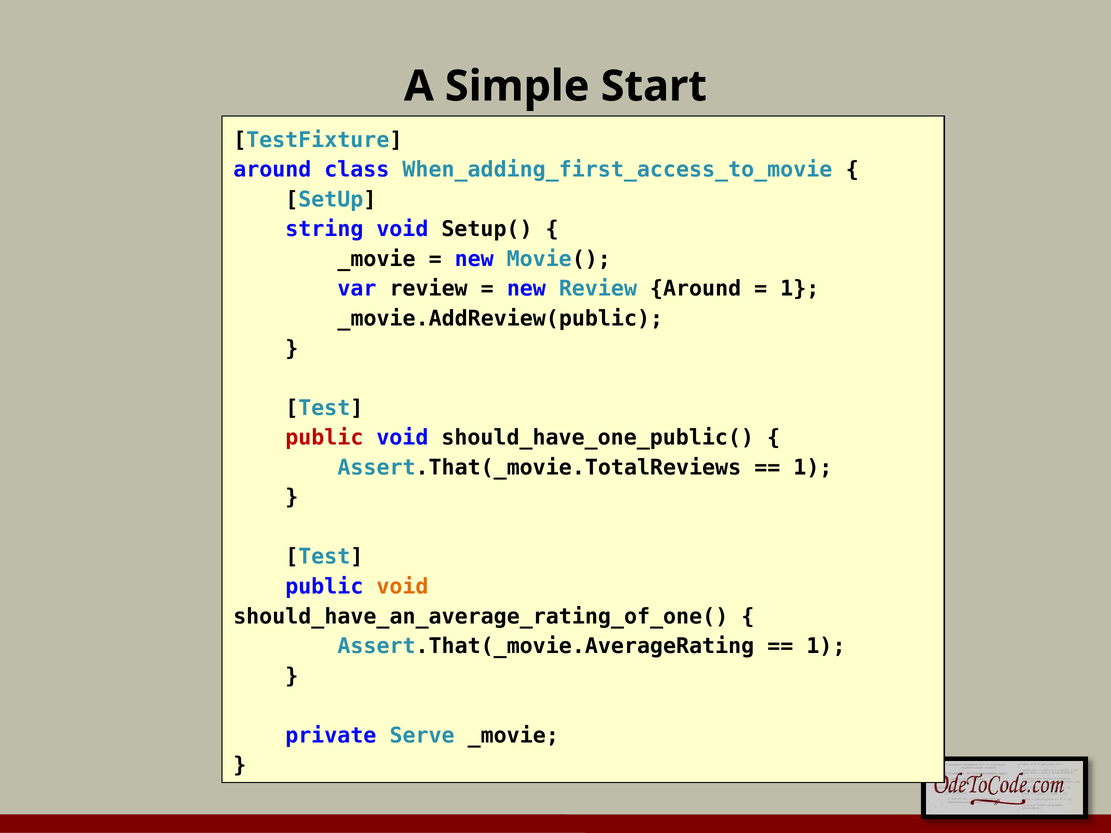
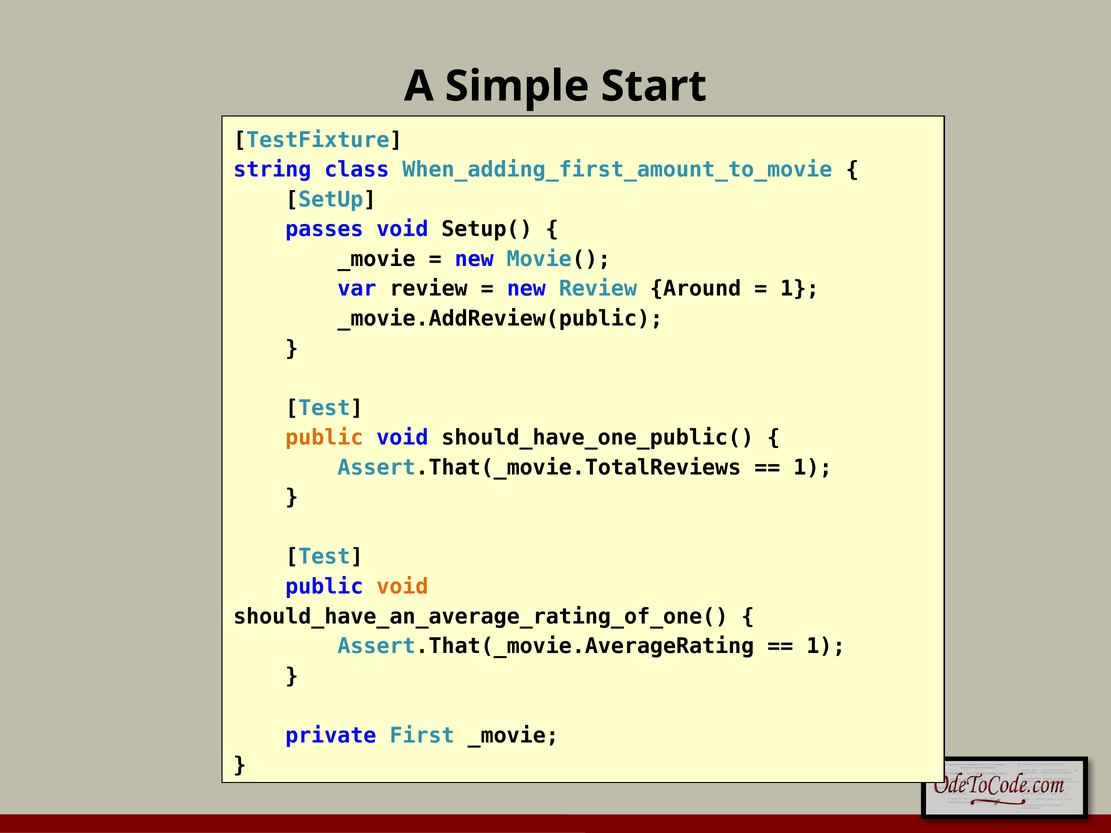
around at (272, 170): around -> string
When_adding_first_access_to_movie: When_adding_first_access_to_movie -> When_adding_first_amount_to_movie
string: string -> passes
public at (324, 438) colour: red -> orange
Serve: Serve -> First
